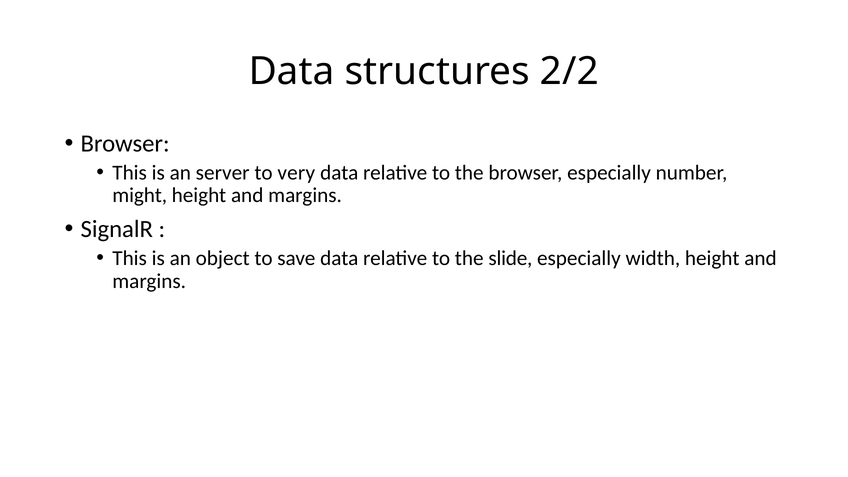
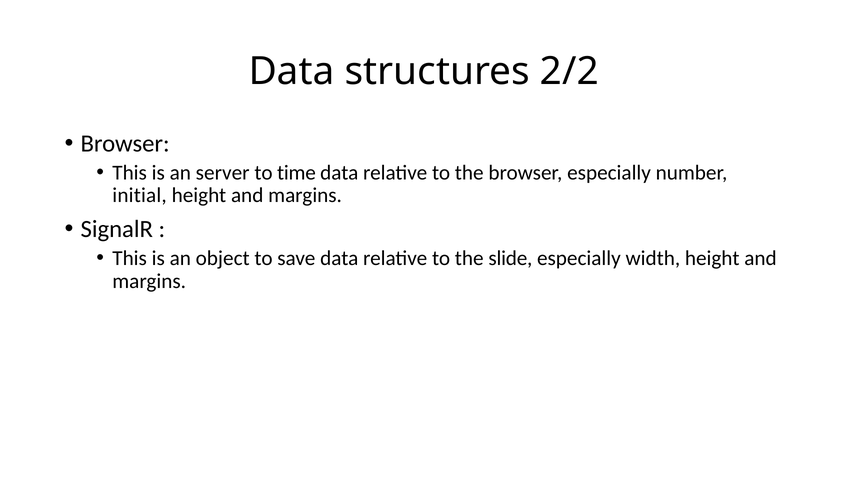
very: very -> time
might: might -> initial
